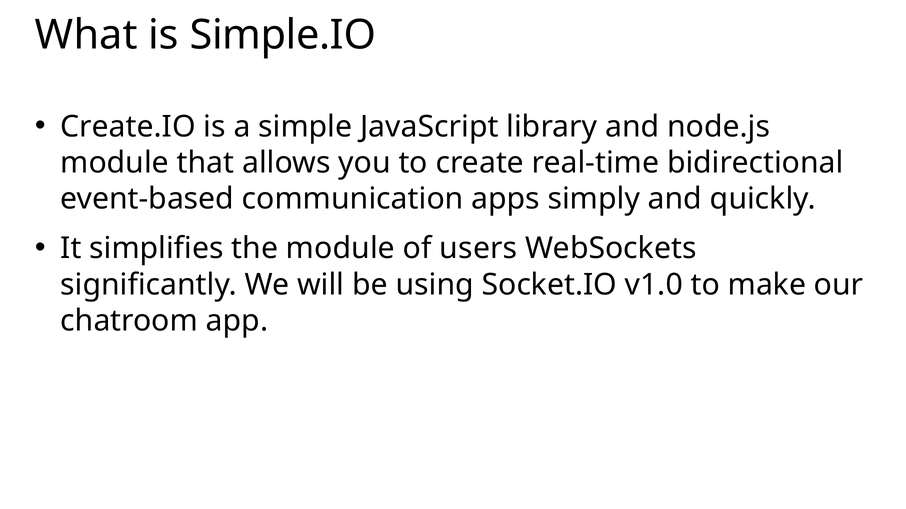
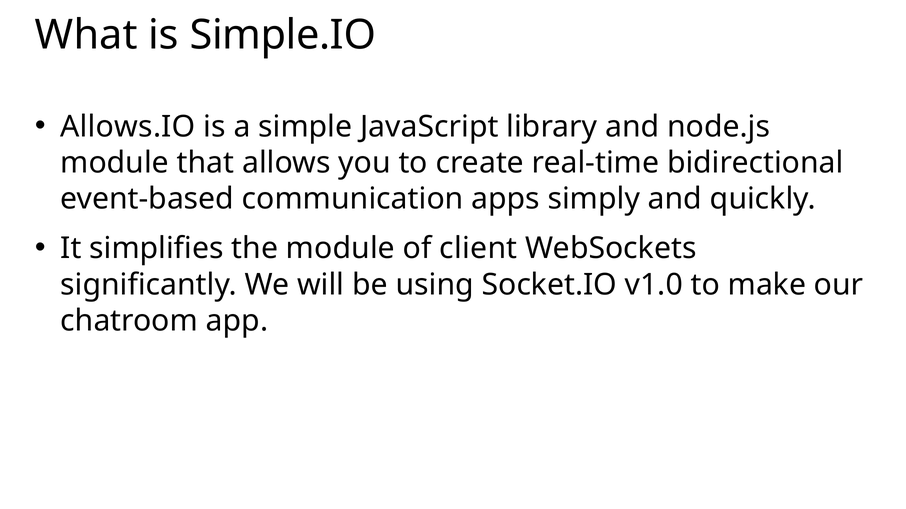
Create.IO: Create.IO -> Allows.IO
users: users -> client
